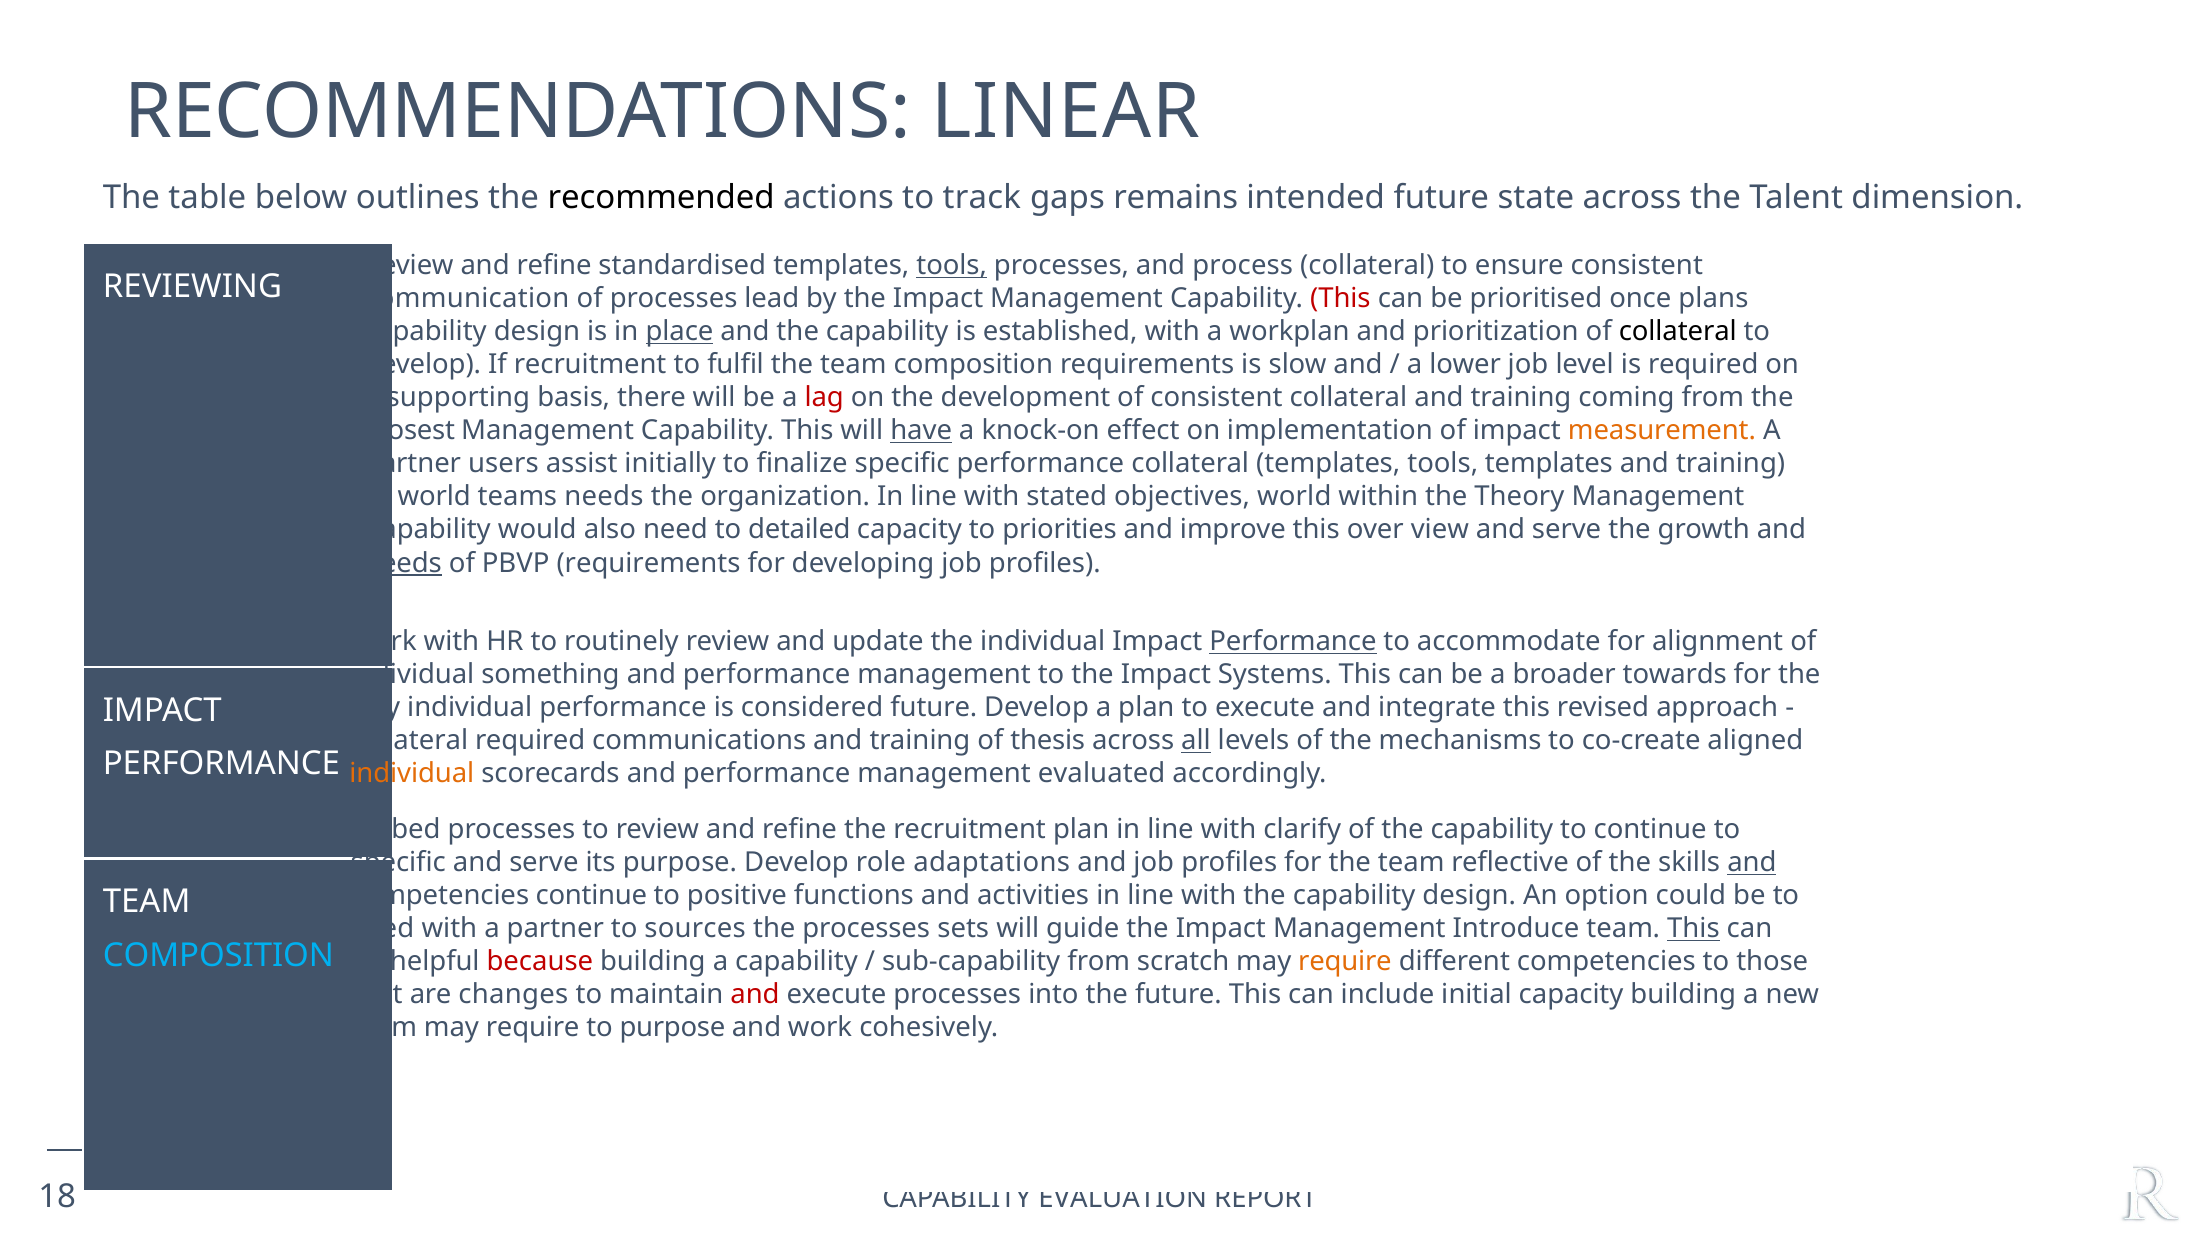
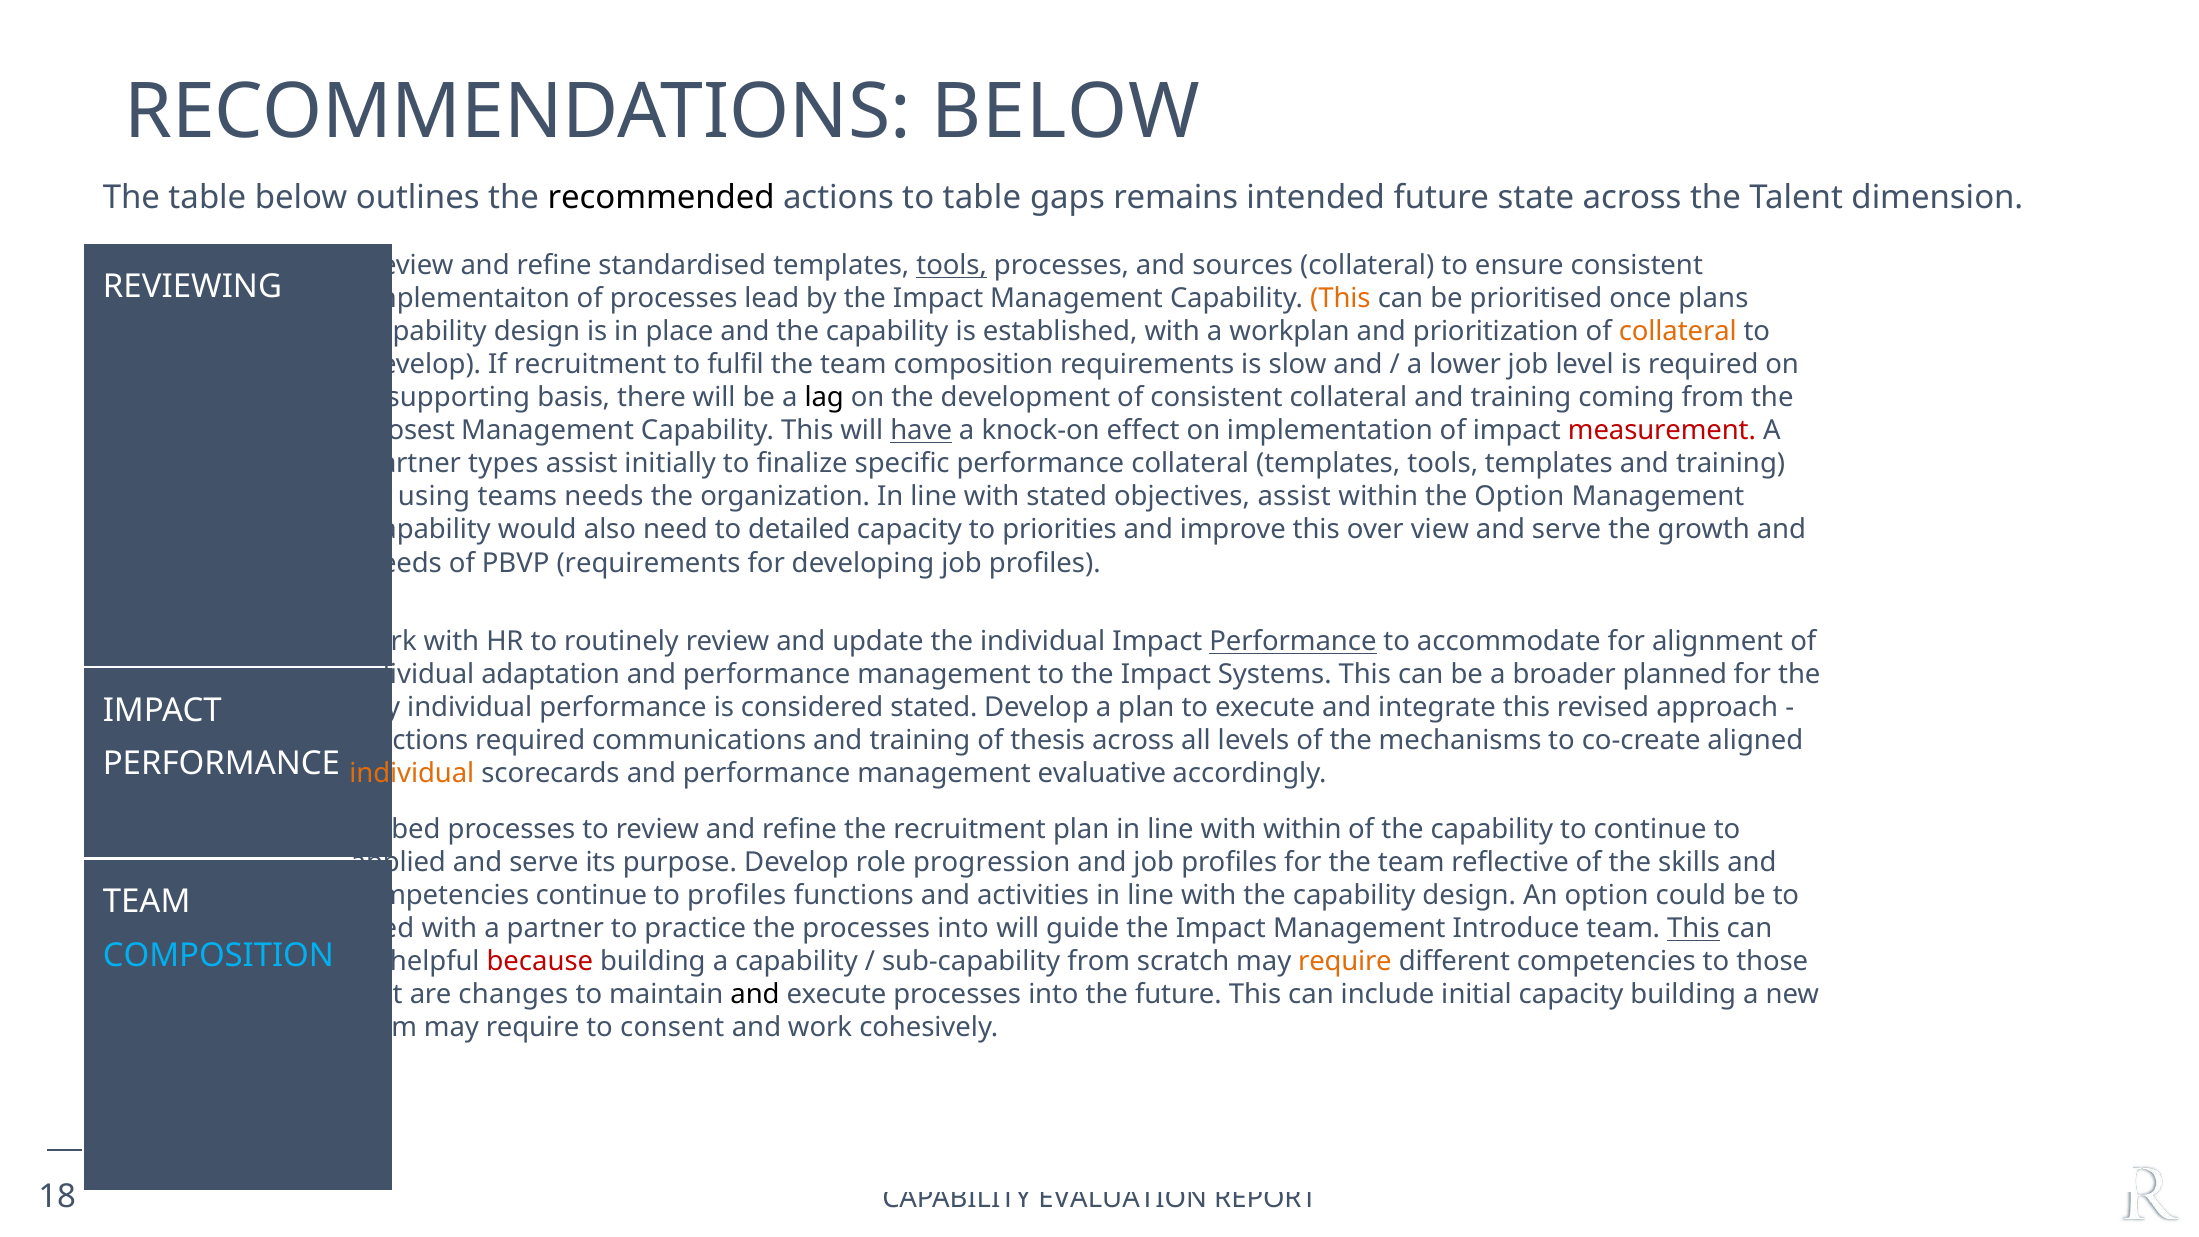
RECOMMENDATIONS LINEAR: LINEAR -> BELOW
to track: track -> table
process: process -> sources
communication: communication -> implementaiton
This at (1340, 299) colour: red -> orange
place underline: present -> none
collateral at (1678, 332) colour: black -> orange
lag colour: red -> black
measurement colour: orange -> red
users: users -> types
to world: world -> using
objectives world: world -> assist
the Theory: Theory -> Option
needs at (403, 563) underline: present -> none
something: something -> adaptation
towards: towards -> planned
considered future: future -> stated
collateral at (409, 741): collateral -> functions
all underline: present -> none
evaluated: evaluated -> evaluative
with clarify: clarify -> within
specific at (398, 863): specific -> applied
adaptations: adaptations -> progression
and at (1752, 863) underline: present -> none
to positive: positive -> profiles
sources: sources -> practice
the processes sets: sets -> into
and at (755, 995) colour: red -> black
to purpose: purpose -> consent
